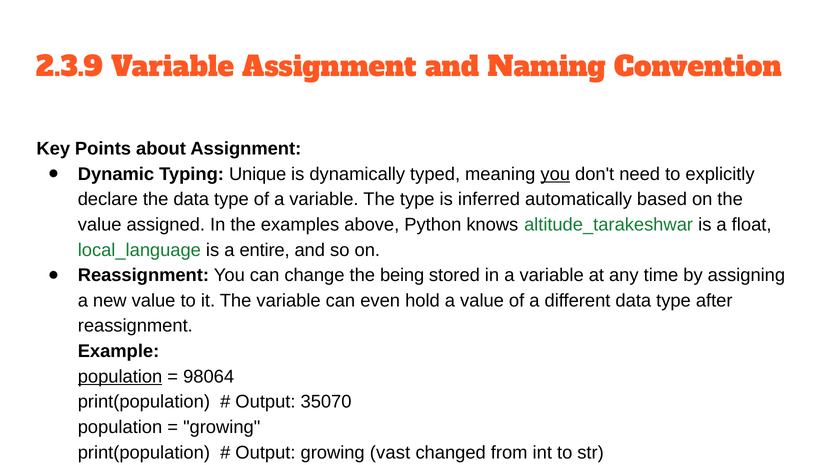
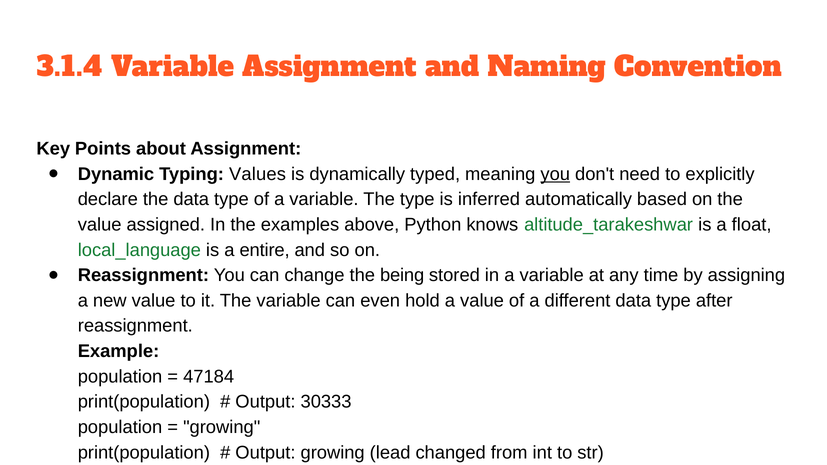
2.3.9: 2.3.9 -> 3.1.4
Unique: Unique -> Values
population at (120, 377) underline: present -> none
98064: 98064 -> 47184
35070: 35070 -> 30333
vast: vast -> lead
